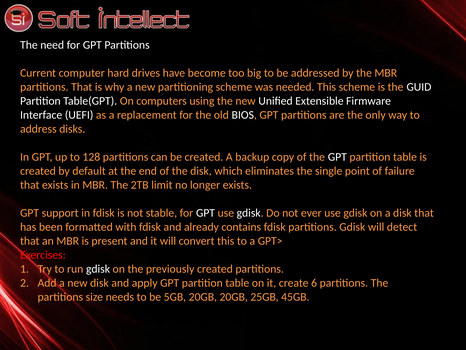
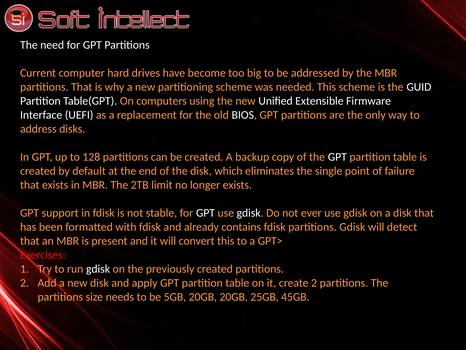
create 6: 6 -> 2
